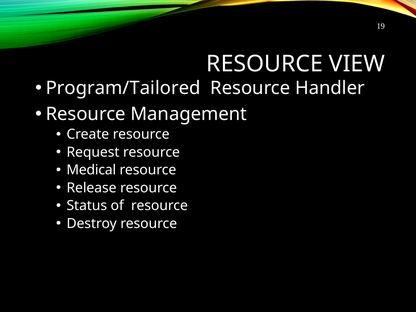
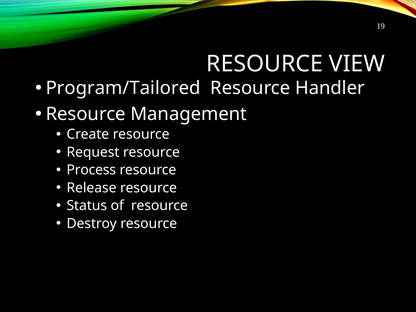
Medical: Medical -> Process
